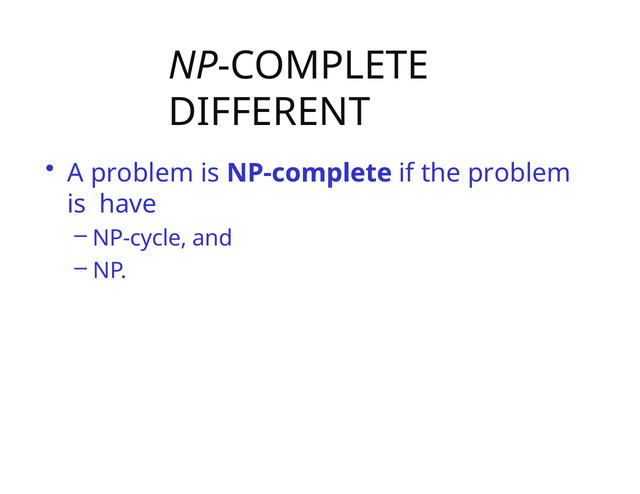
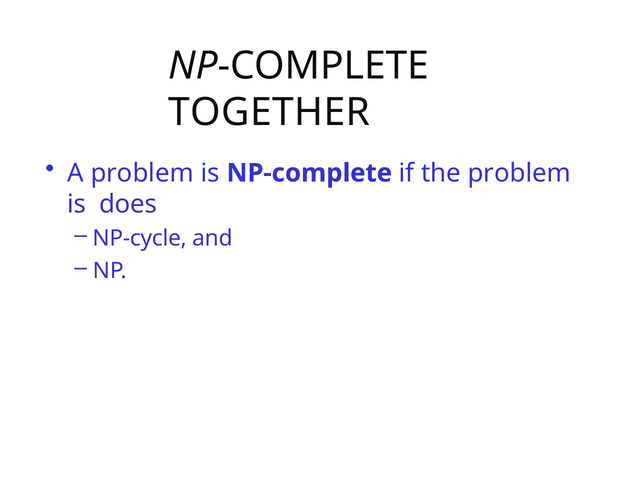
DIFFERENT: DIFFERENT -> TOGETHER
have: have -> does
